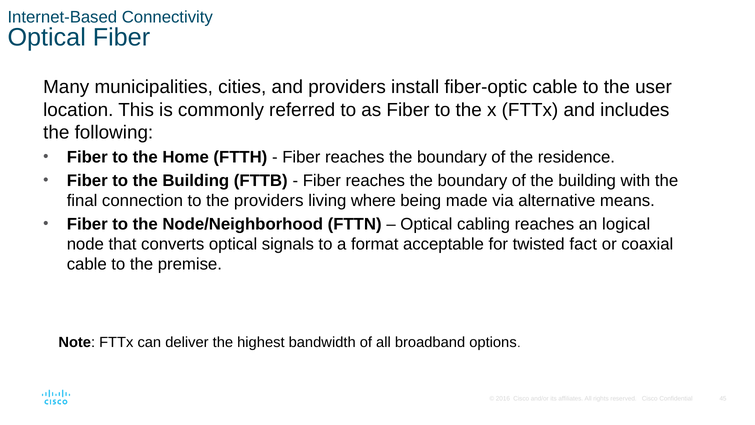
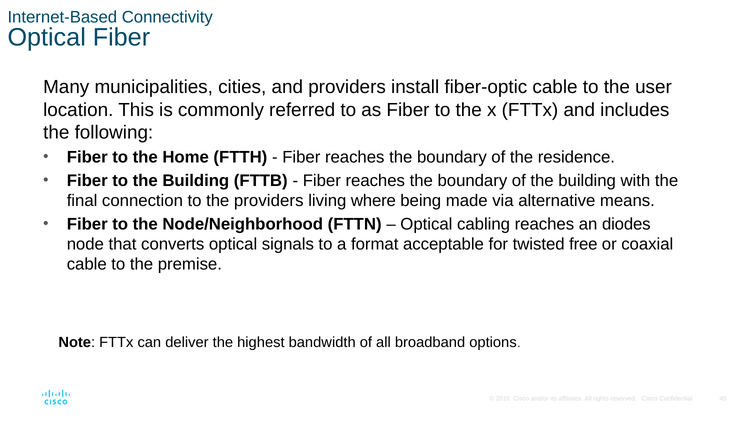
logical: logical -> diodes
fact: fact -> free
